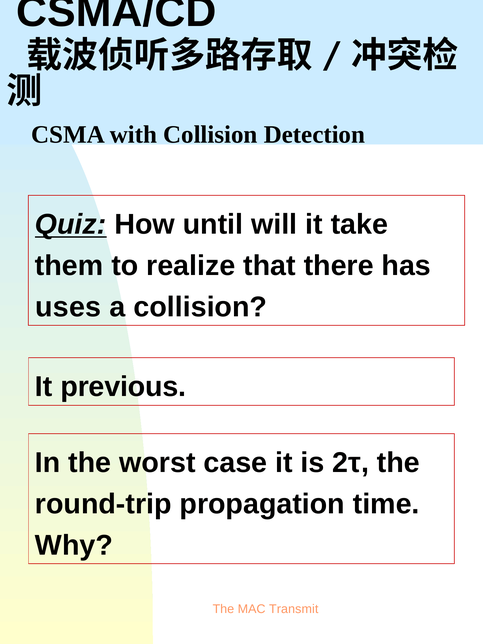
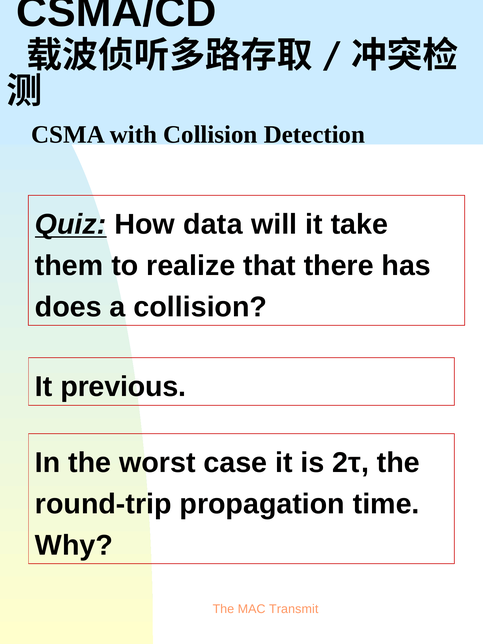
until: until -> data
uses: uses -> does
